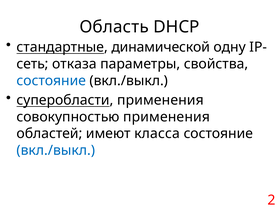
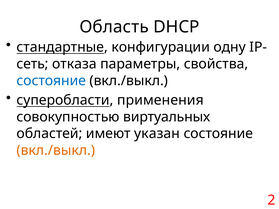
динамической: динамической -> конфигурации
совокупностью применения: применения -> виртуальных
класса: класса -> указан
вкл./выкл at (56, 150) colour: blue -> orange
